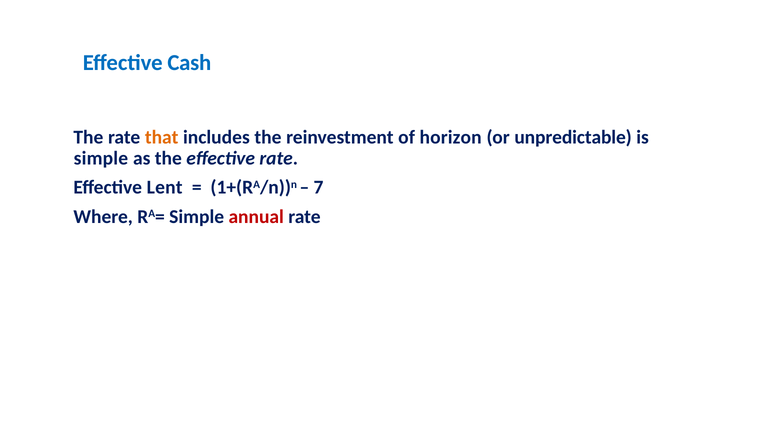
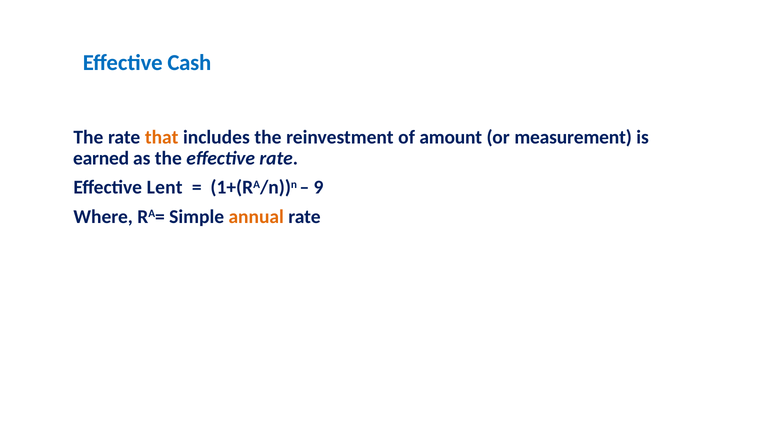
horizon: horizon -> amount
unpredictable: unpredictable -> measurement
simple at (101, 158): simple -> earned
7: 7 -> 9
annual colour: red -> orange
